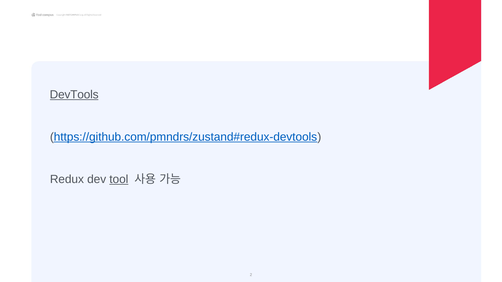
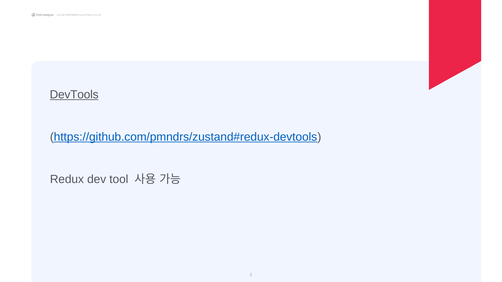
tool underline: present -> none
